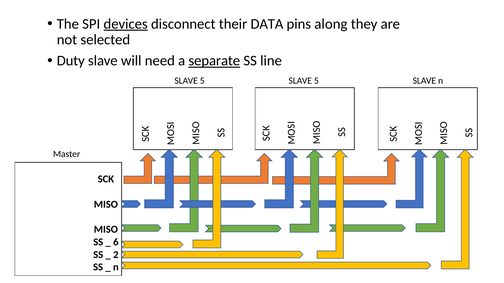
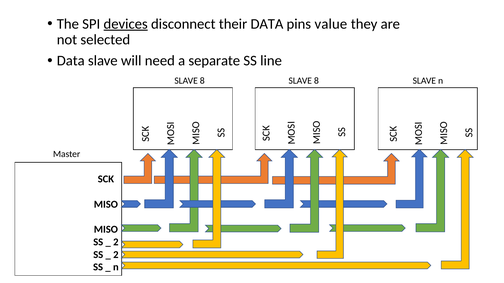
along: along -> value
Duty at (71, 61): Duty -> Data
separate underline: present -> none
5 at (202, 81): 5 -> 8
5 at (316, 81): 5 -> 8
6 at (116, 242): 6 -> 2
